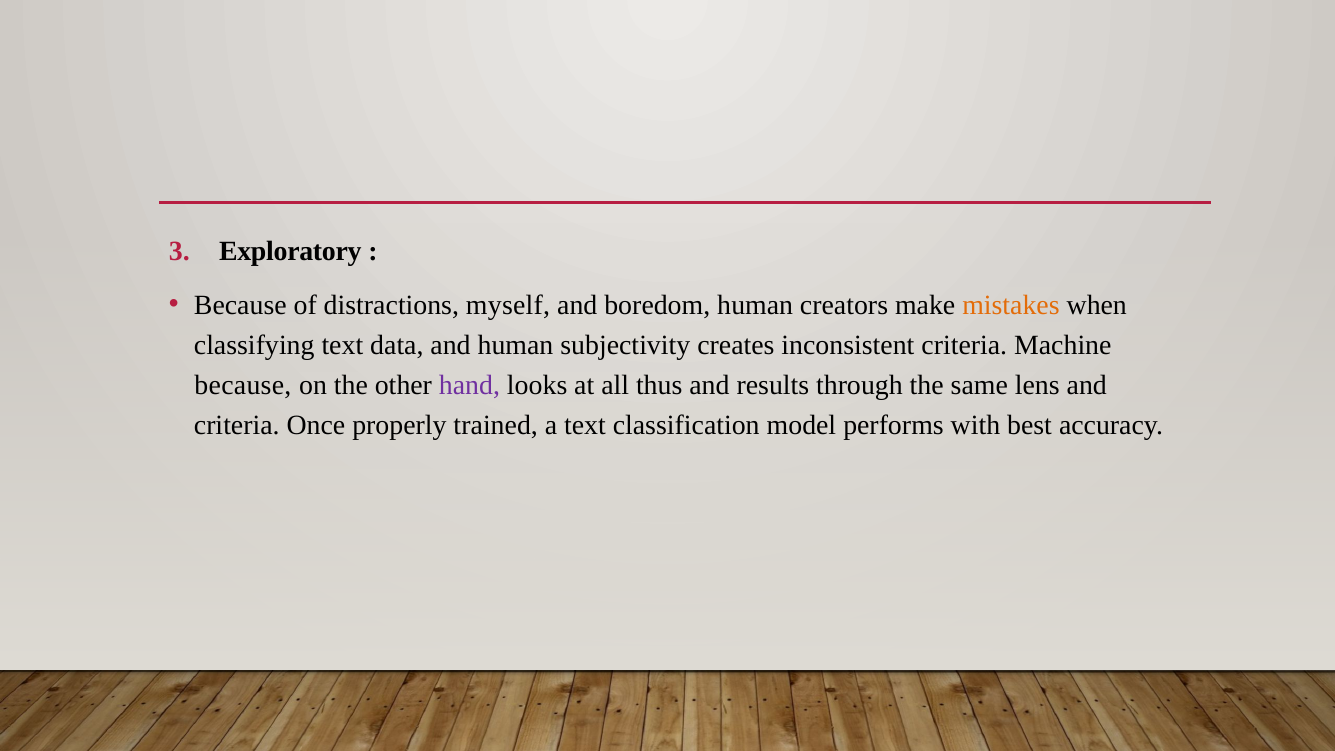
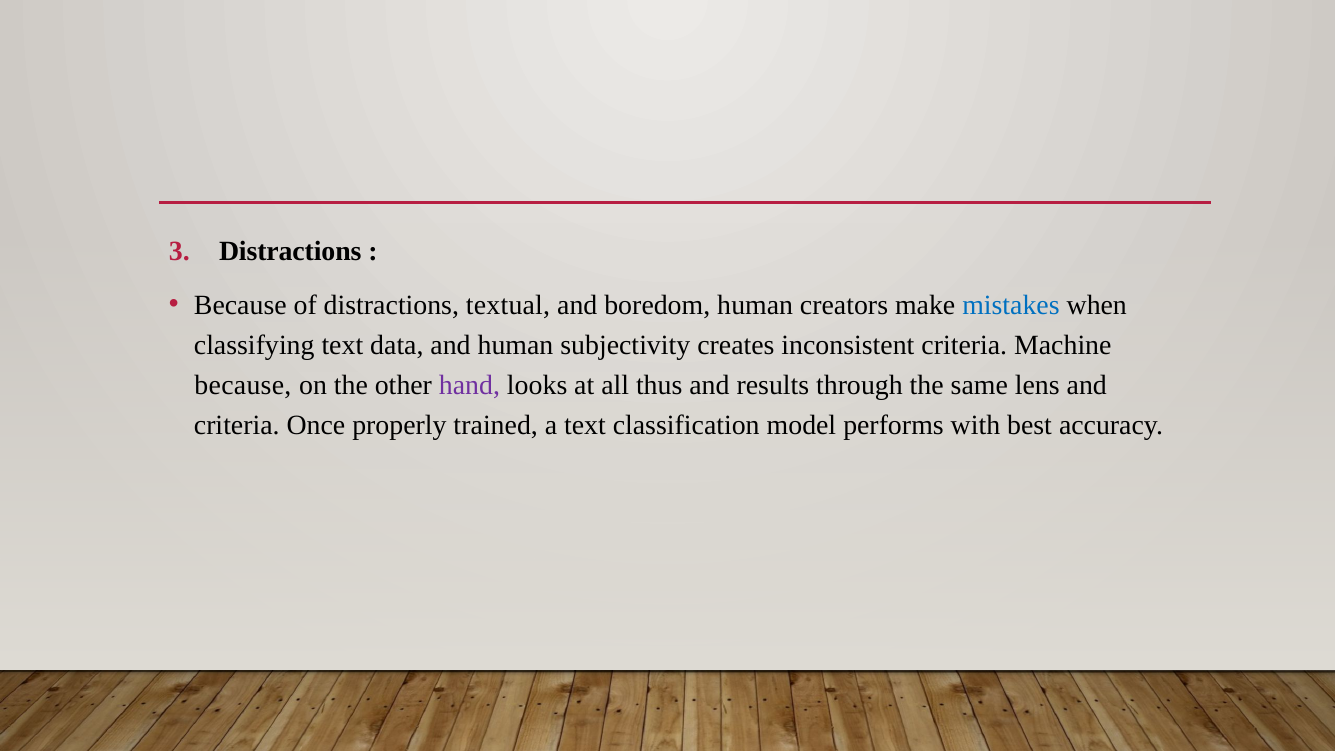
Exploratory at (290, 251): Exploratory -> Distractions
myself: myself -> textual
mistakes colour: orange -> blue
